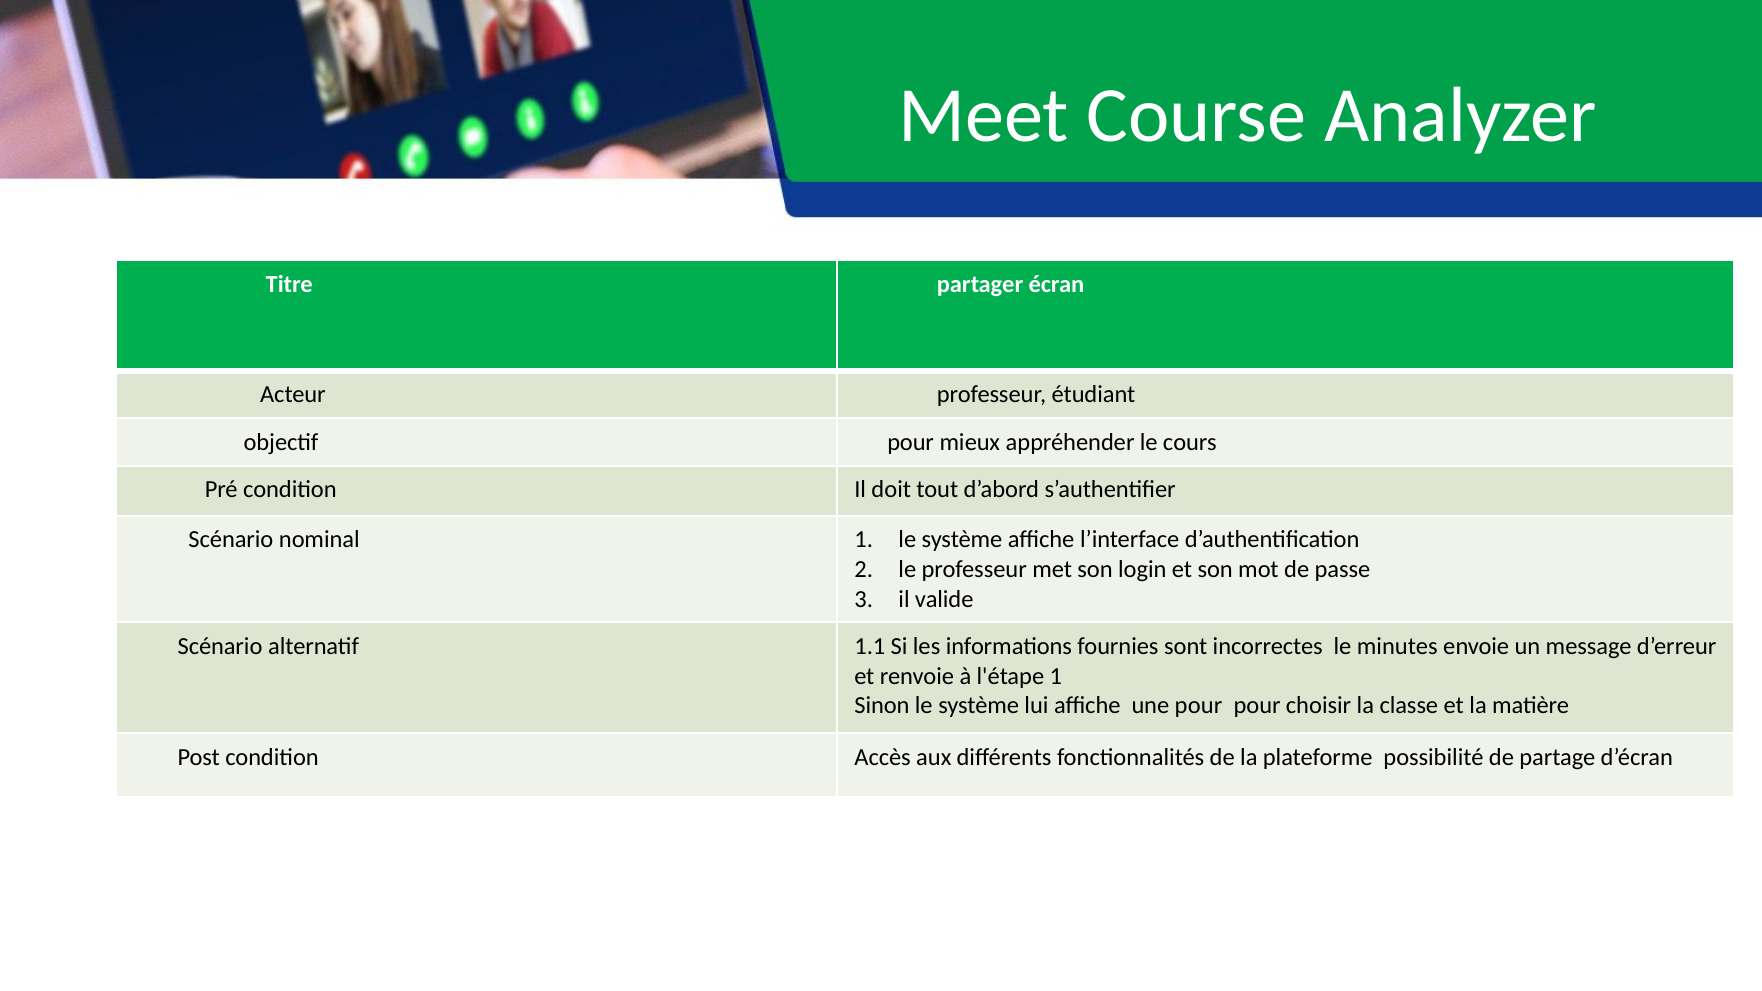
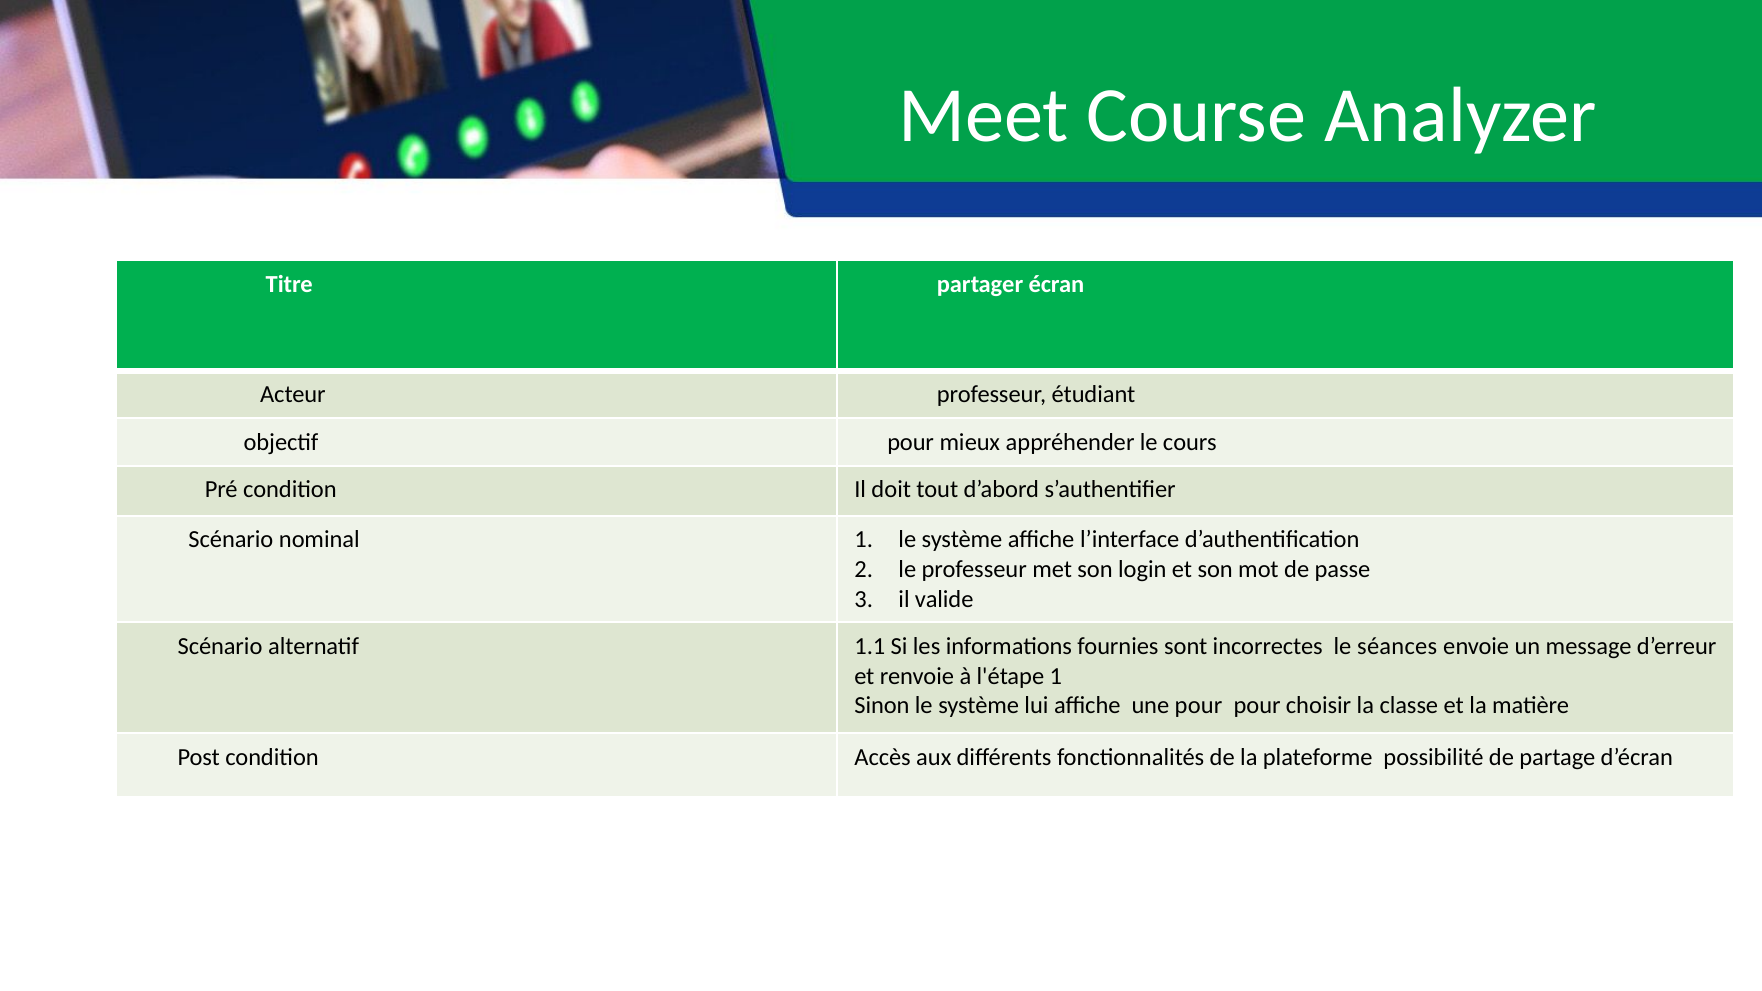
minutes: minutes -> séances
